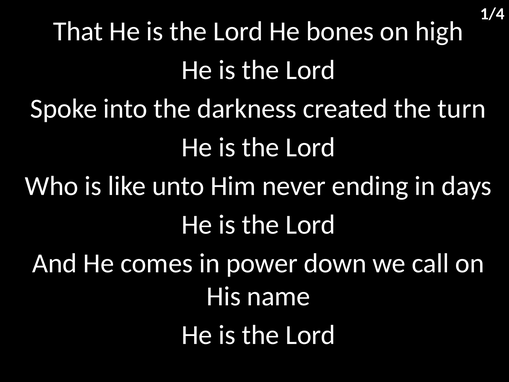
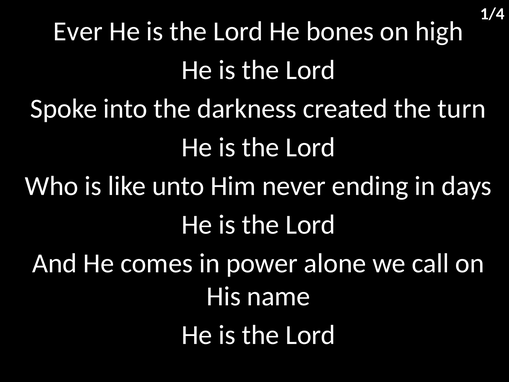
That: That -> Ever
down: down -> alone
